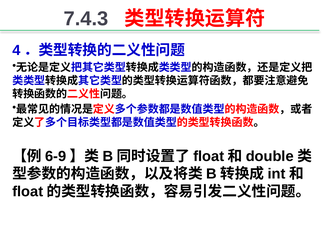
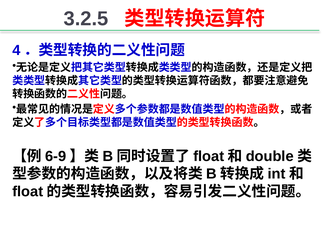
7.4.3: 7.4.3 -> 3.2.5
